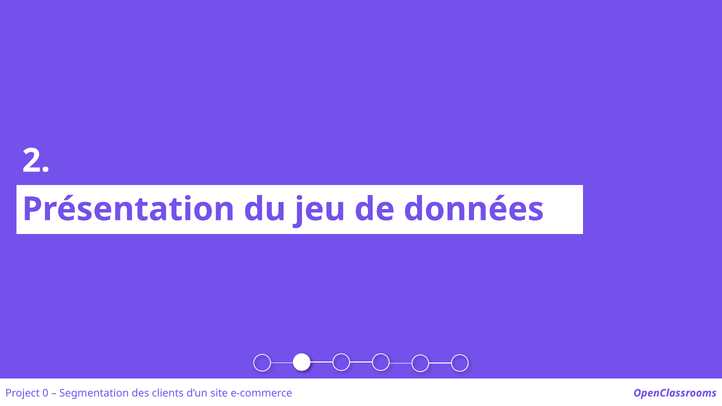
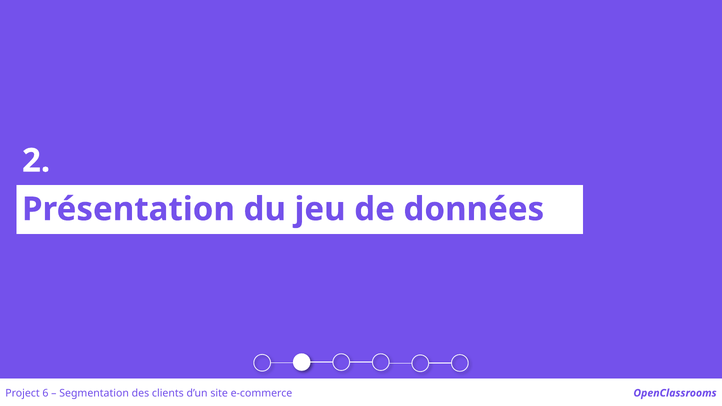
0: 0 -> 6
